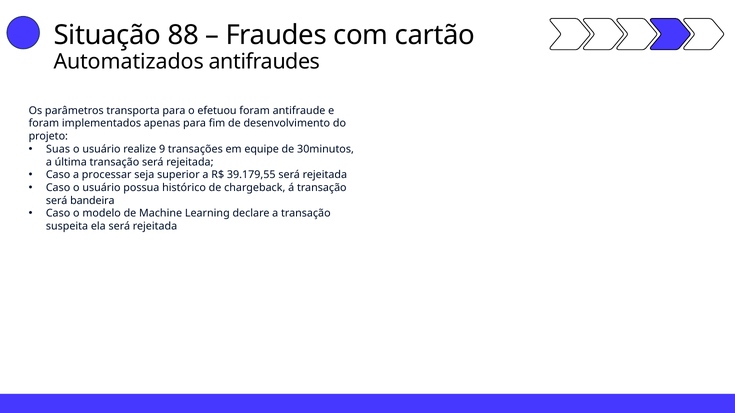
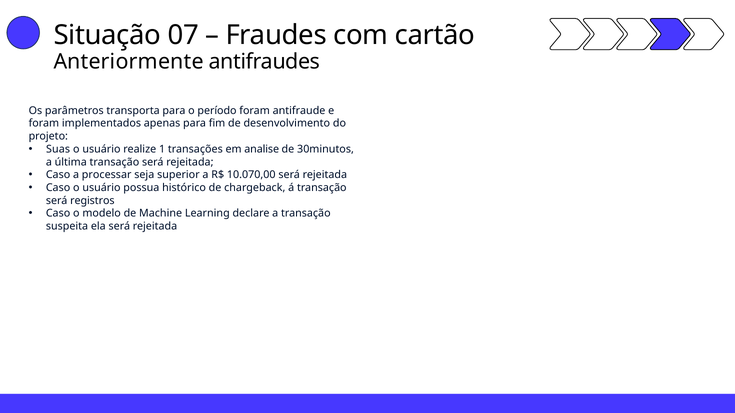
88: 88 -> 07
Automatizados: Automatizados -> Anteriormente
efetuou: efetuou -> período
9: 9 -> 1
equipe: equipe -> analise
39.179,55: 39.179,55 -> 10.070,00
bandeira: bandeira -> registros
